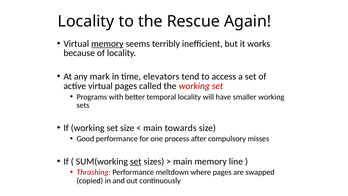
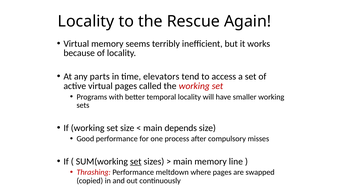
memory at (107, 44) underline: present -> none
mark: mark -> parts
towards: towards -> depends
